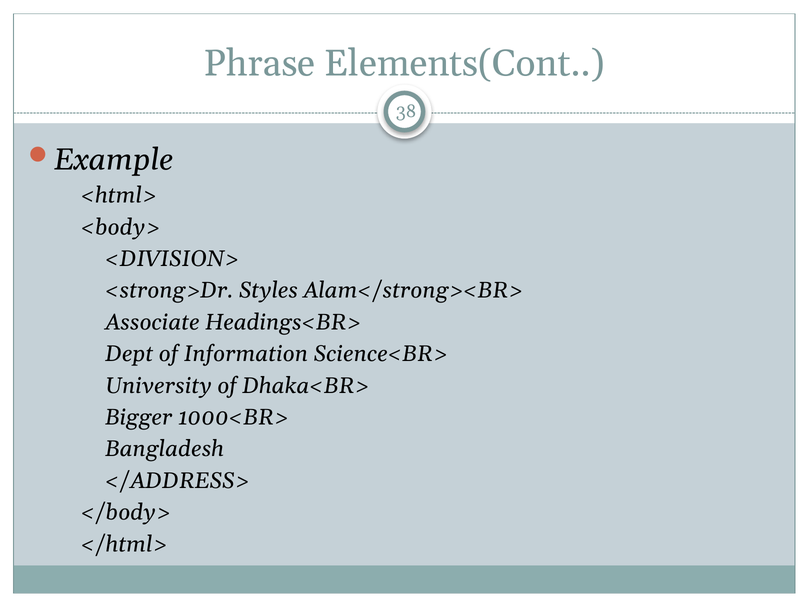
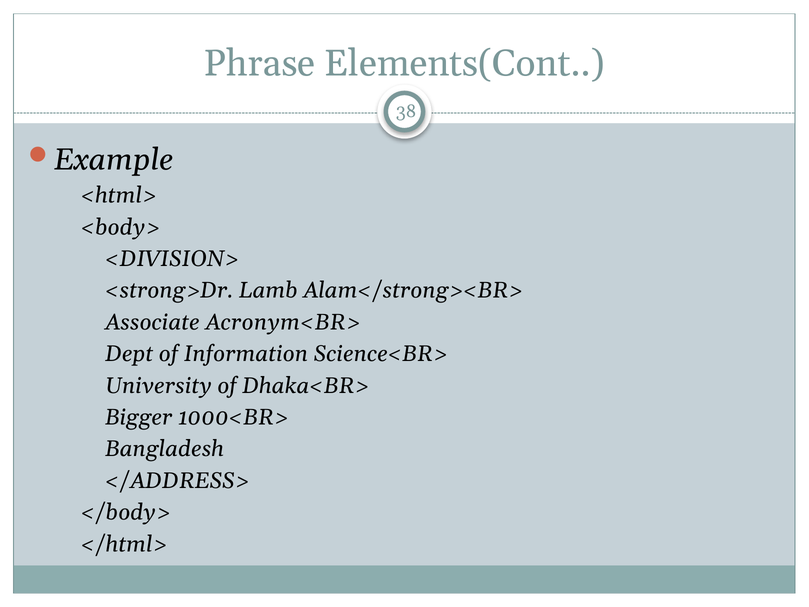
Styles: Styles -> Lamb
Headings<BR>: Headings<BR> -> Acronym<BR>
